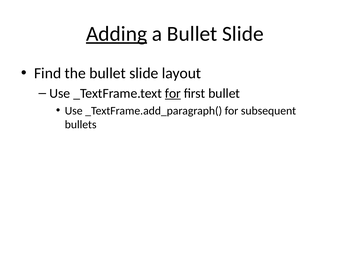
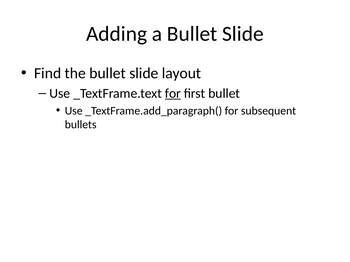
Adding underline: present -> none
